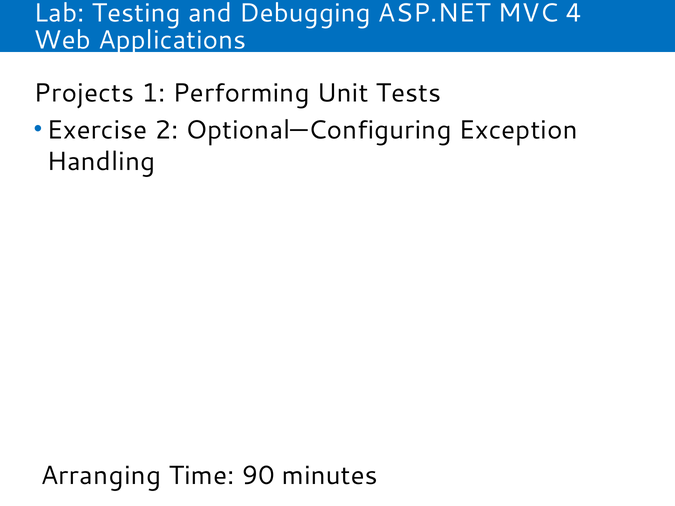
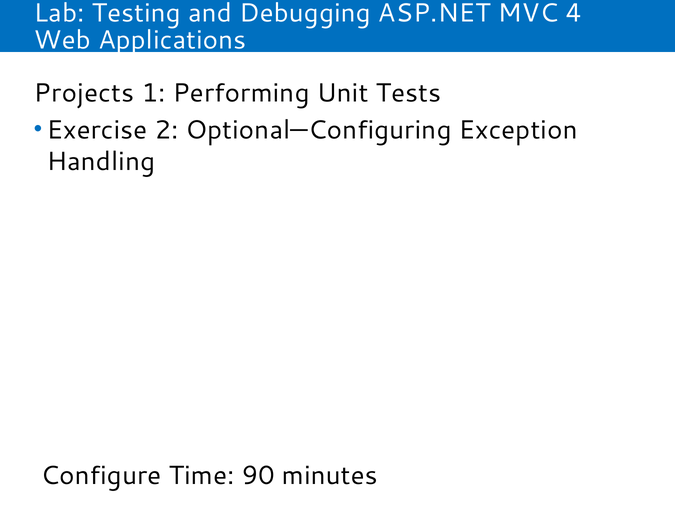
Arranging: Arranging -> Configure
